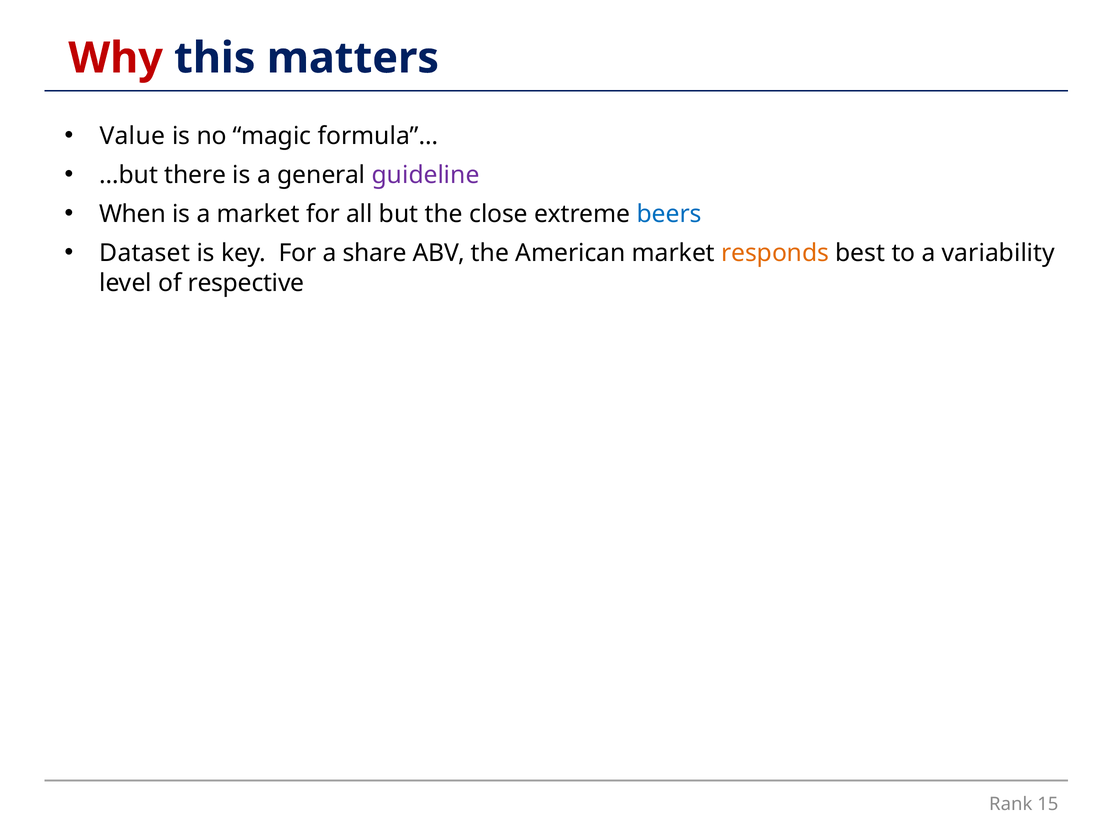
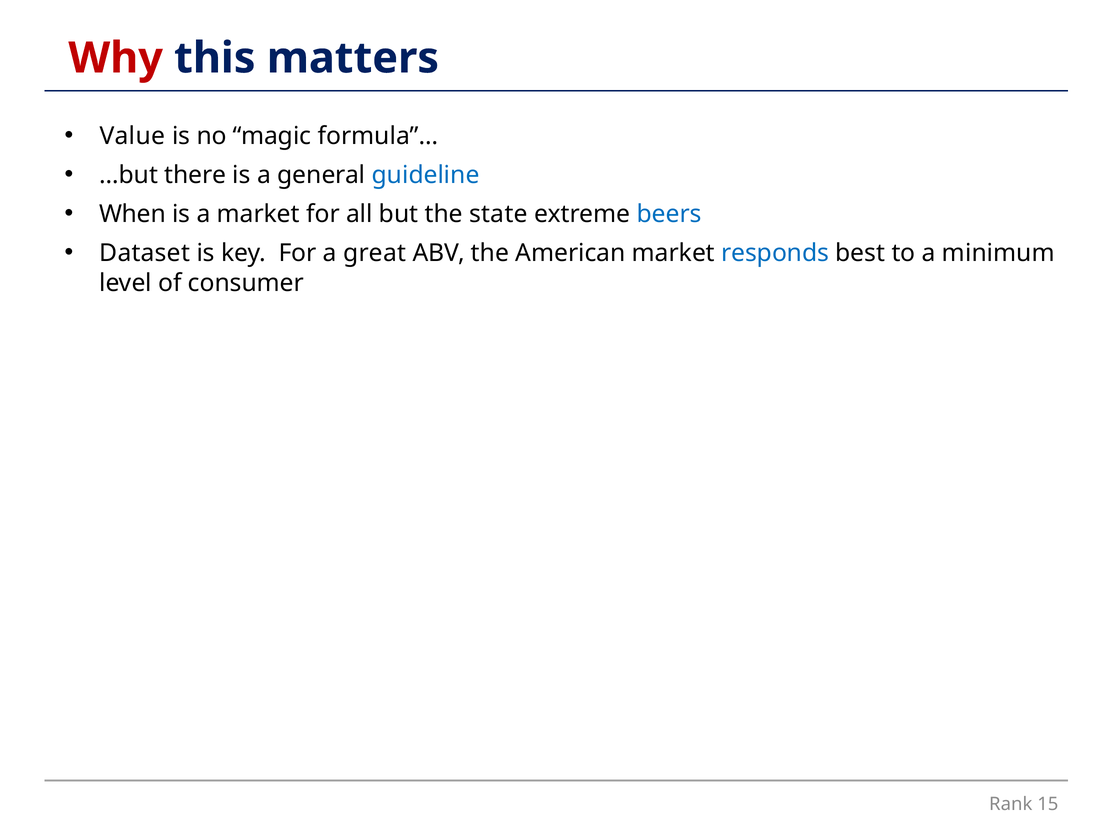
guideline colour: purple -> blue
close: close -> state
share: share -> great
responds colour: orange -> blue
variability: variability -> minimum
respective: respective -> consumer
